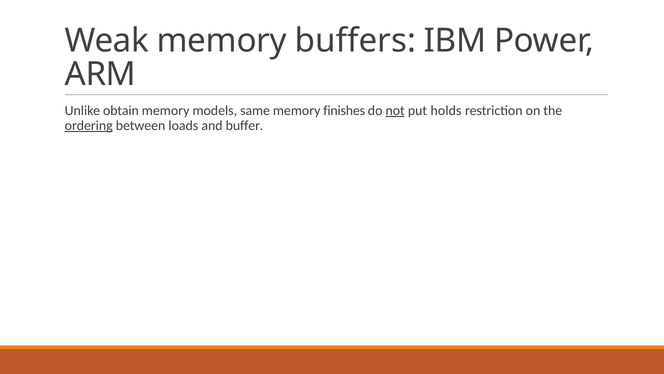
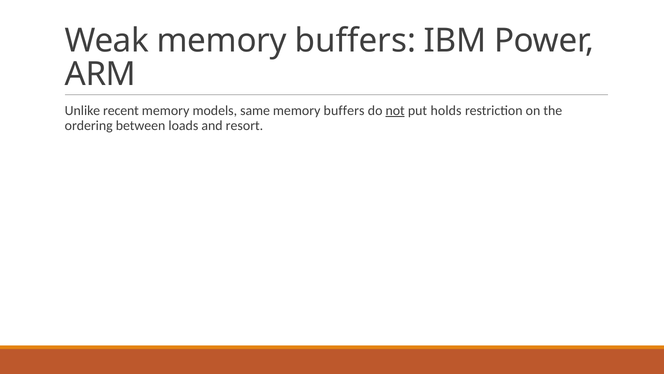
obtain: obtain -> recent
finishes at (344, 110): finishes -> buffers
ordering underline: present -> none
buffer: buffer -> resort
